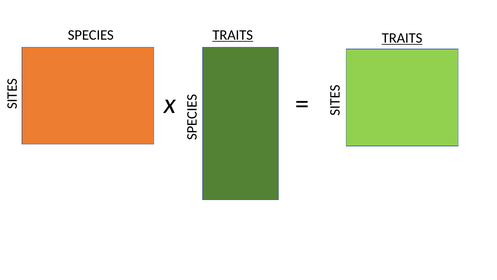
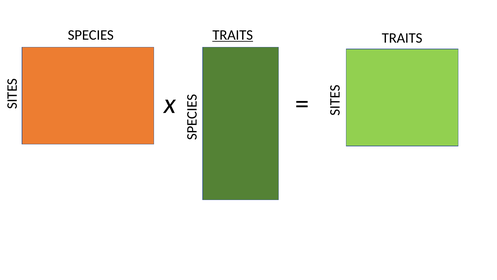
TRAITS at (402, 38) underline: present -> none
